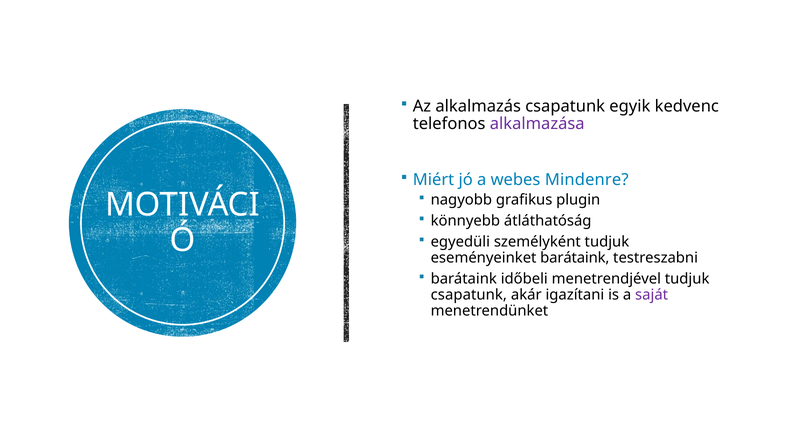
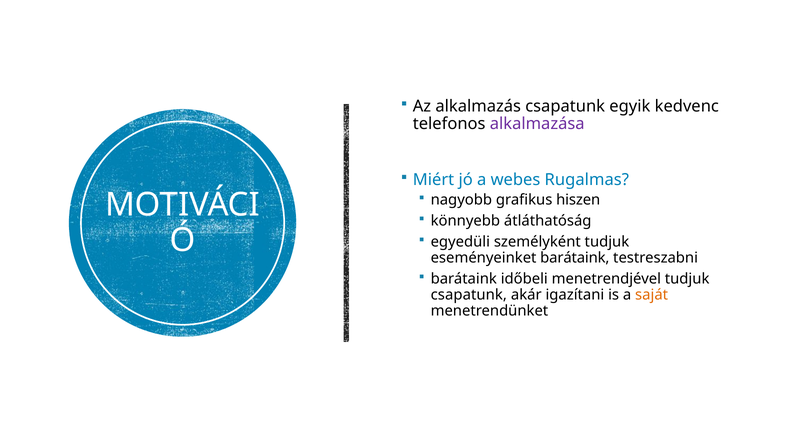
Mindenre: Mindenre -> Rugalmas
plugin: plugin -> hiszen
saját colour: purple -> orange
